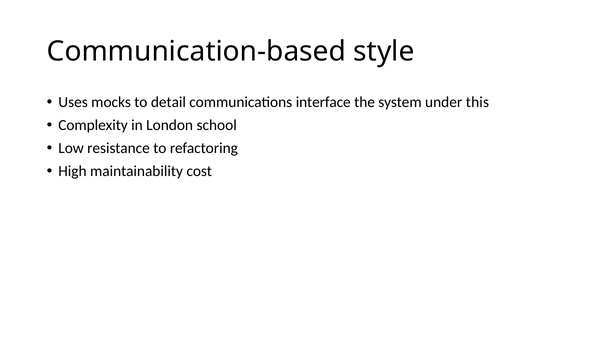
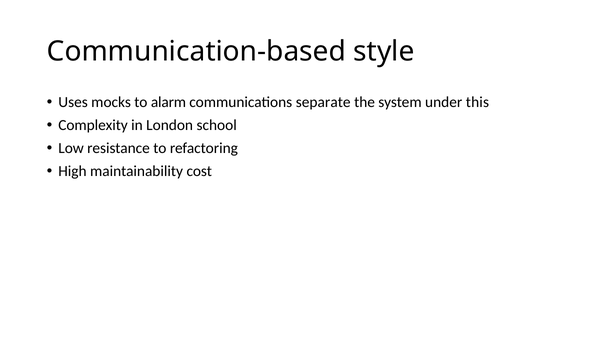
detail: detail -> alarm
interface: interface -> separate
